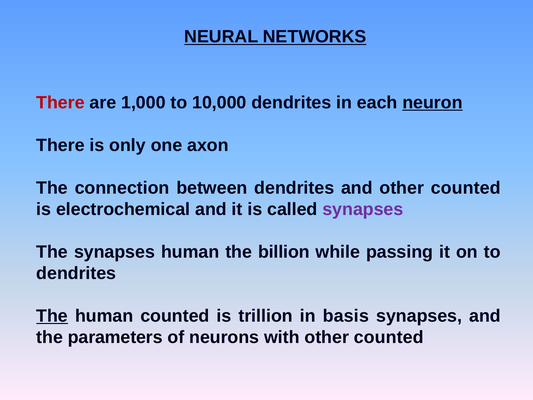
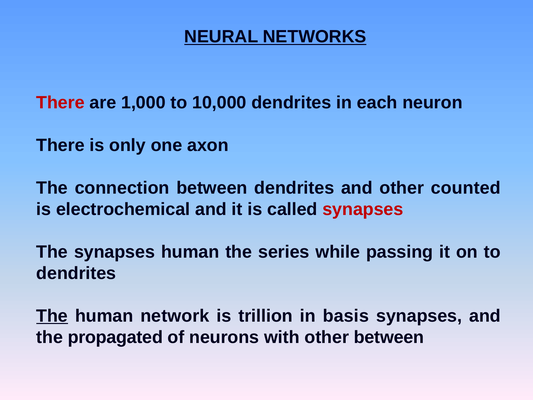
neuron underline: present -> none
synapses at (363, 209) colour: purple -> red
billion: billion -> series
human counted: counted -> network
parameters: parameters -> propagated
with other counted: counted -> between
